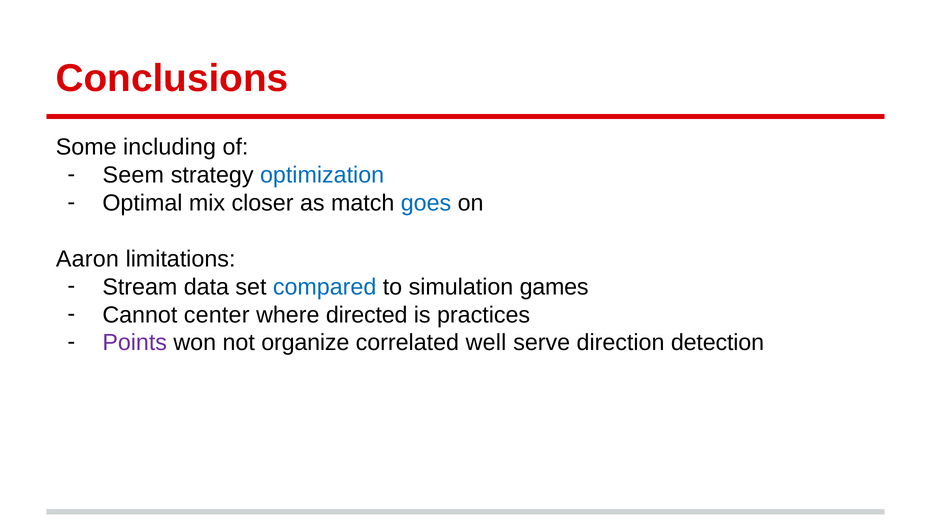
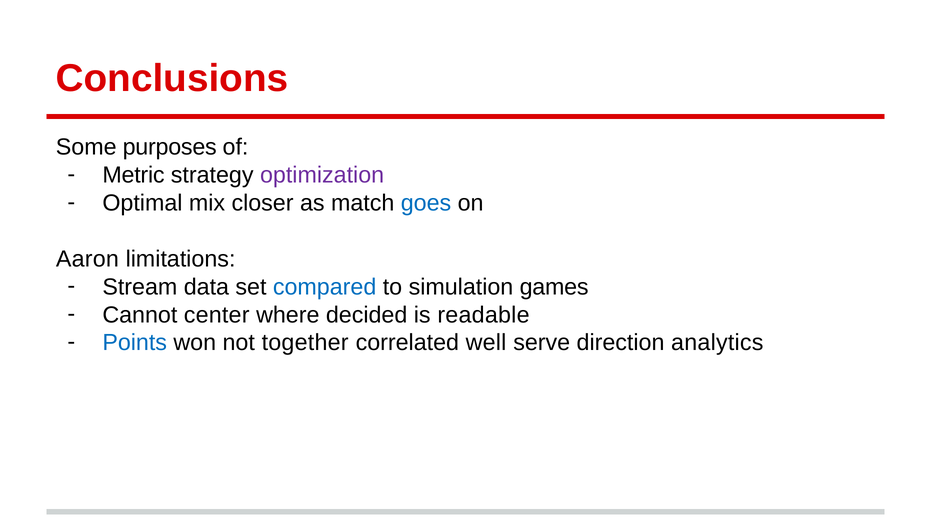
including: including -> purposes
Seem: Seem -> Metric
optimization colour: blue -> purple
directed: directed -> decided
practices: practices -> readable
Points colour: purple -> blue
organize: organize -> together
detection: detection -> analytics
